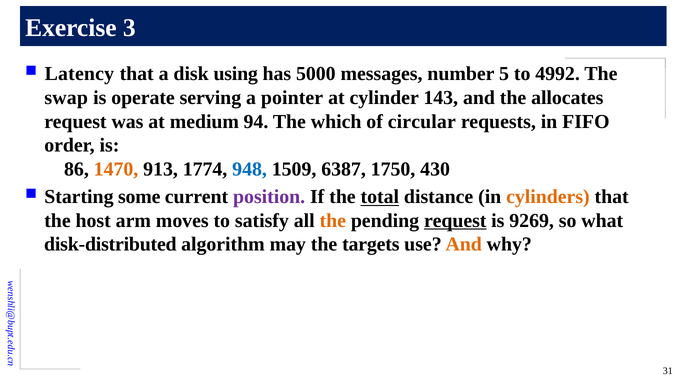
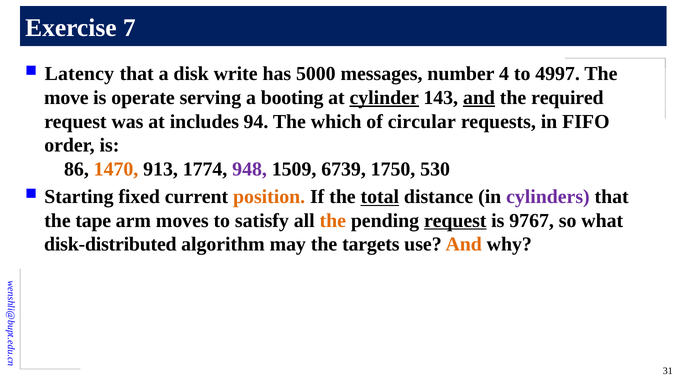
3: 3 -> 7
using: using -> write
5: 5 -> 4
4992: 4992 -> 4997
swap: swap -> move
pointer: pointer -> booting
cylinder underline: none -> present
and at (479, 98) underline: none -> present
allocates: allocates -> required
medium: medium -> includes
948 colour: blue -> purple
6387: 6387 -> 6739
430: 430 -> 530
some: some -> fixed
position colour: purple -> orange
cylinders colour: orange -> purple
host: host -> tape
9269: 9269 -> 9767
